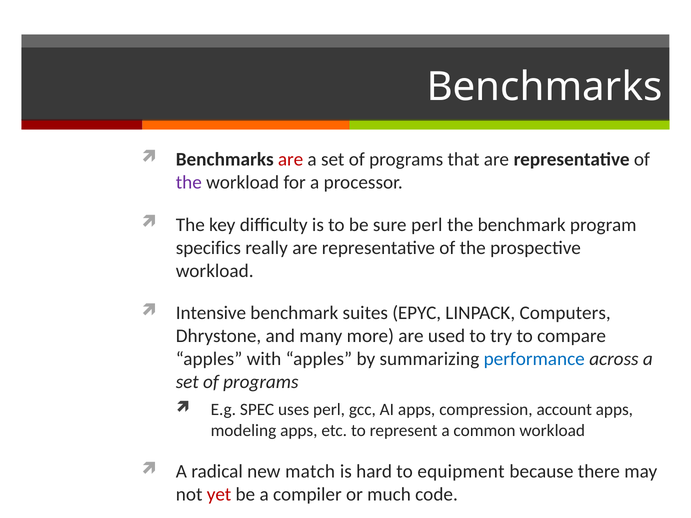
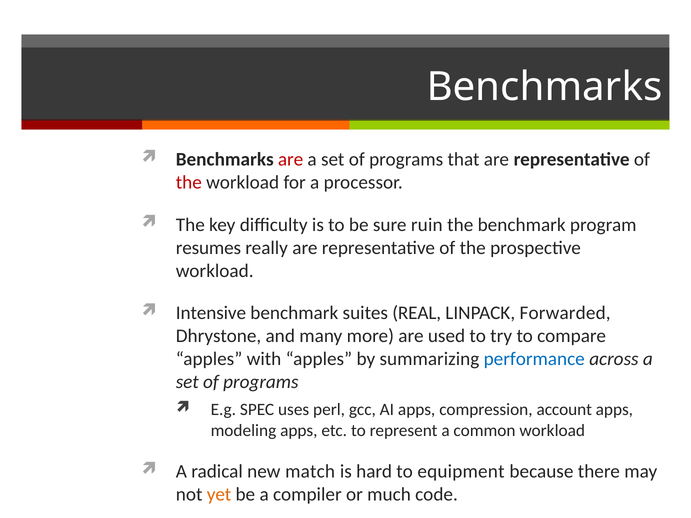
the at (189, 183) colour: purple -> red
sure perl: perl -> ruin
specifics: specifics -> resumes
EPYC: EPYC -> REAL
Computers: Computers -> Forwarded
yet colour: red -> orange
